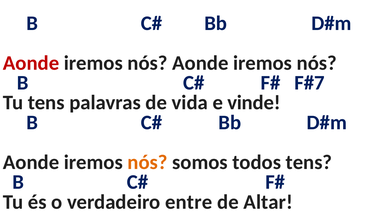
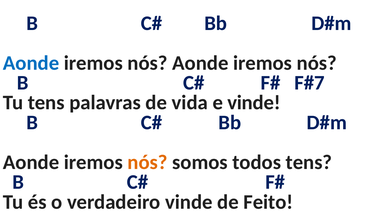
Aonde at (31, 63) colour: red -> blue
verdadeiro entre: entre -> vinde
Altar: Altar -> Feito
